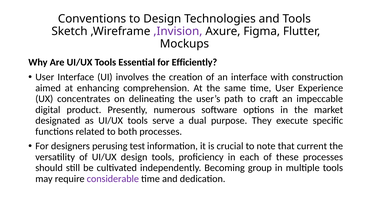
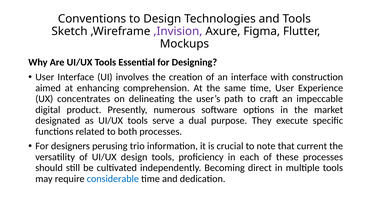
Efficiently: Efficiently -> Designing
test: test -> trio
group: group -> direct
considerable colour: purple -> blue
